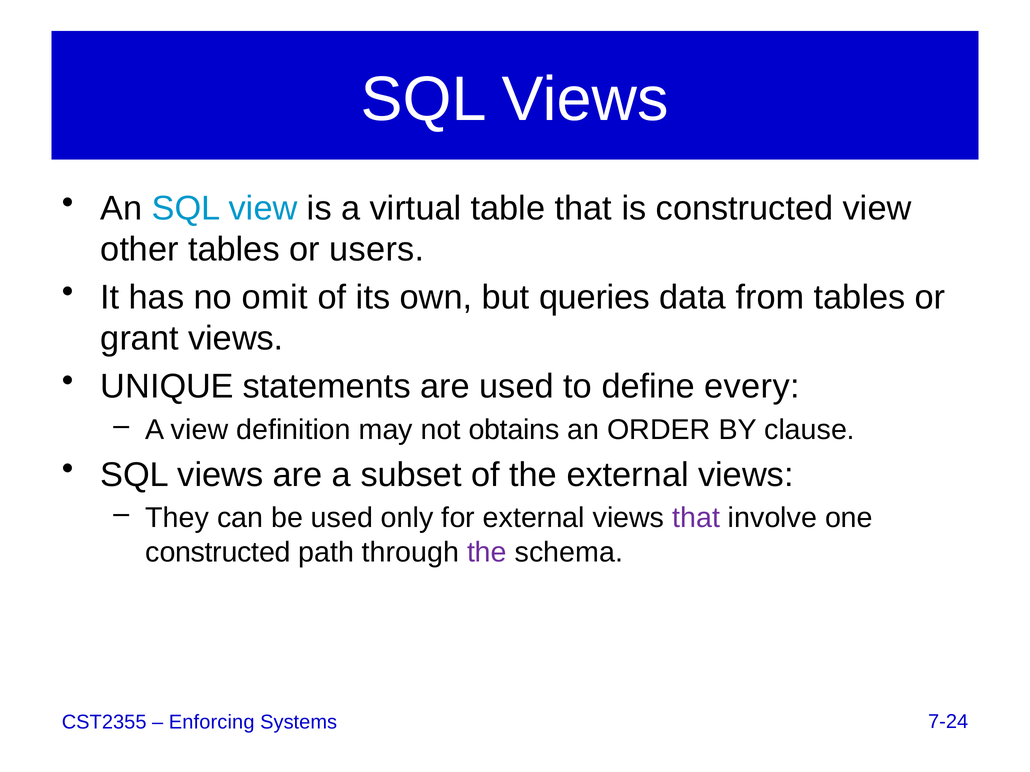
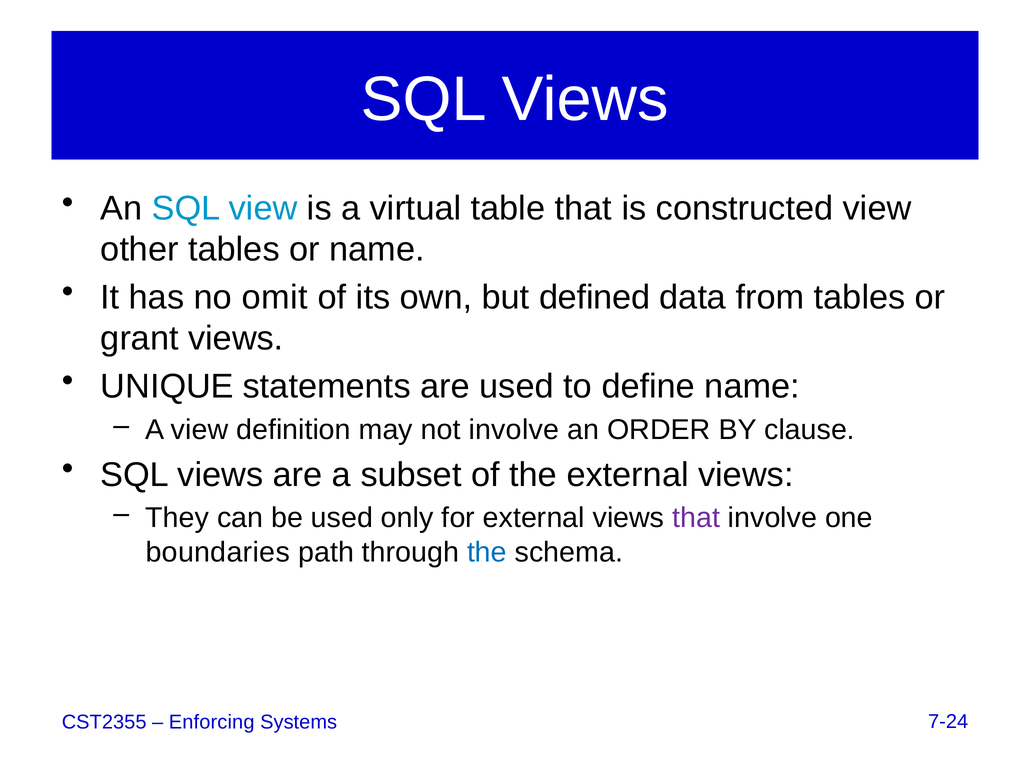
or users: users -> name
queries: queries -> defined
define every: every -> name
not obtains: obtains -> involve
constructed at (218, 552): constructed -> boundaries
the at (487, 552) colour: purple -> blue
